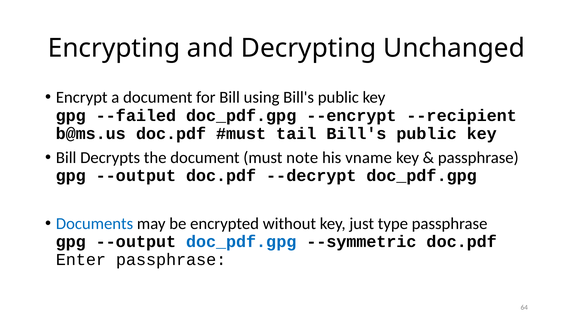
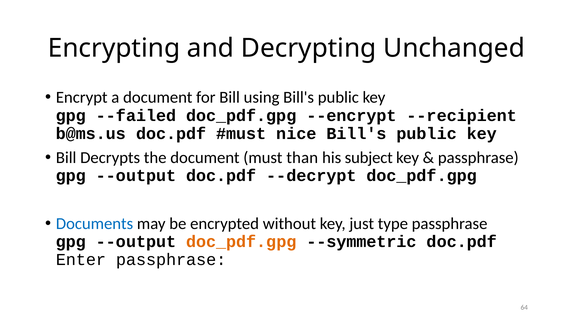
tail: tail -> nice
note: note -> than
vname: vname -> subject
doc_pdf.gpg at (241, 242) colour: blue -> orange
